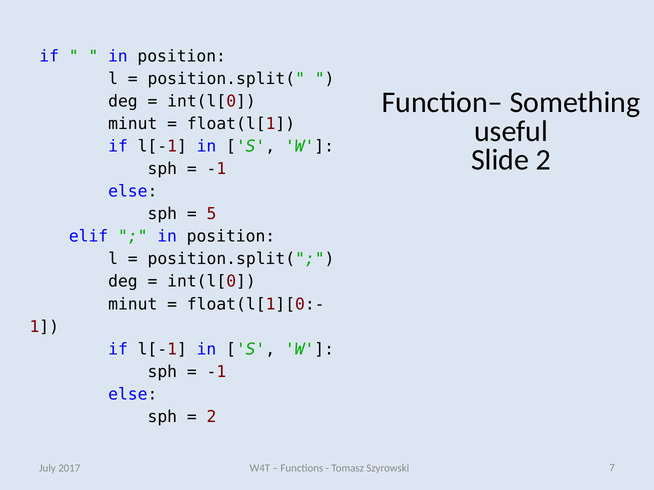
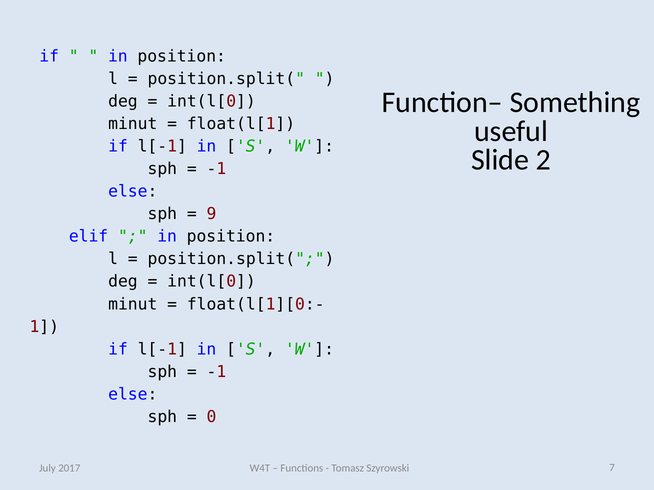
5: 5 -> 9
2 at (211, 417): 2 -> 0
